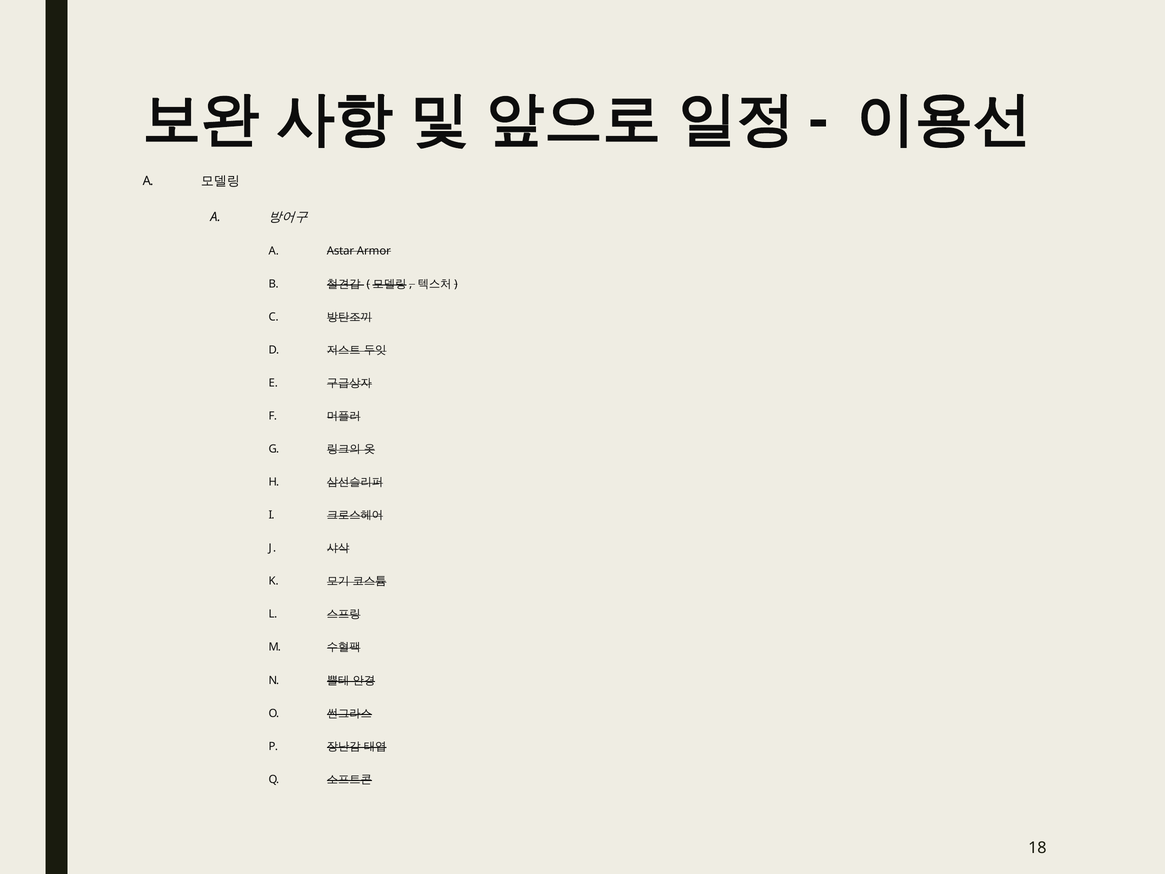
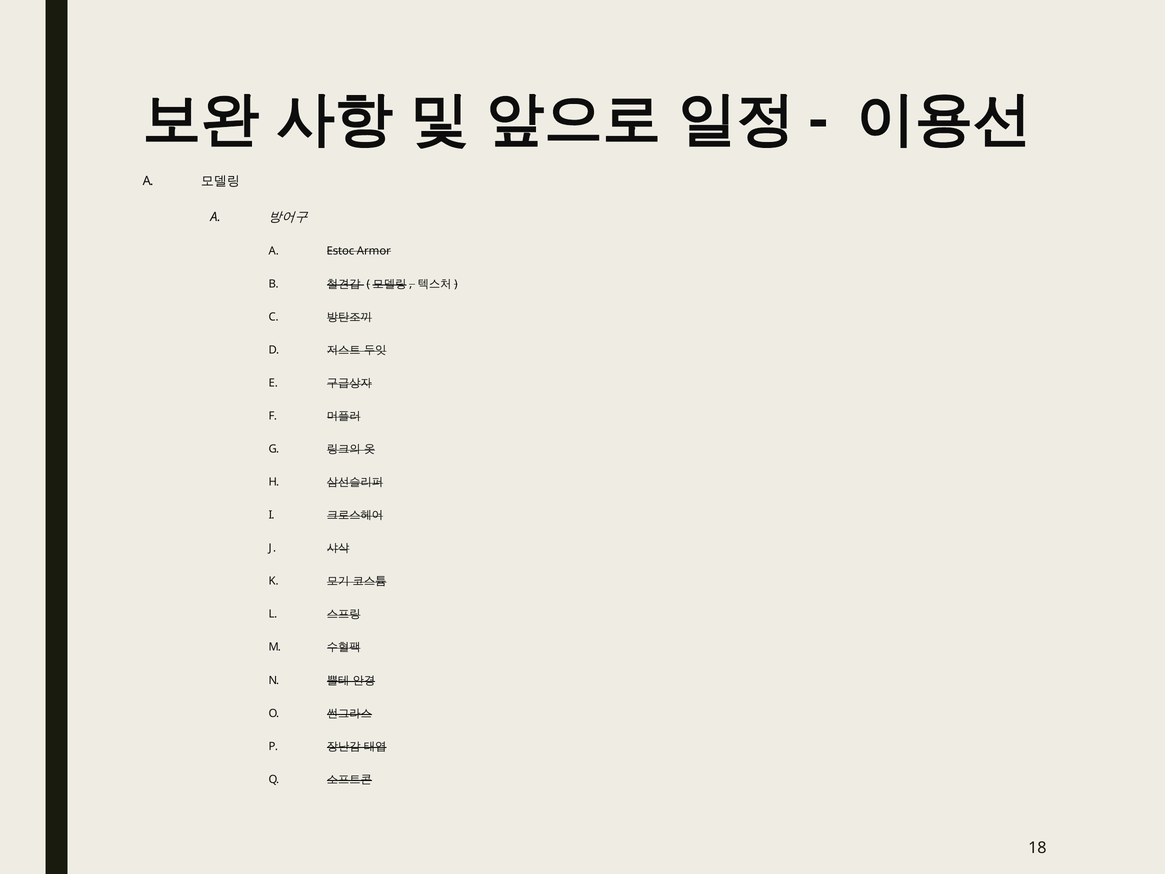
Astar: Astar -> Estoc
